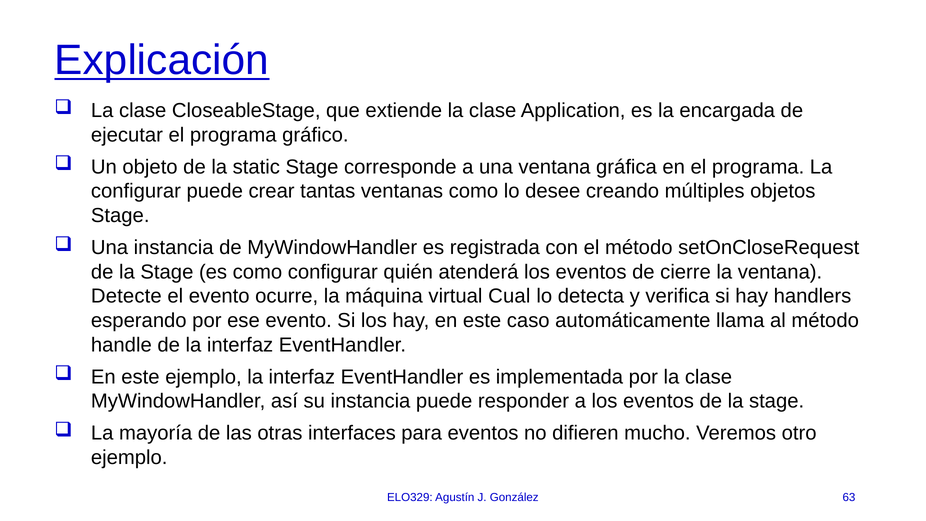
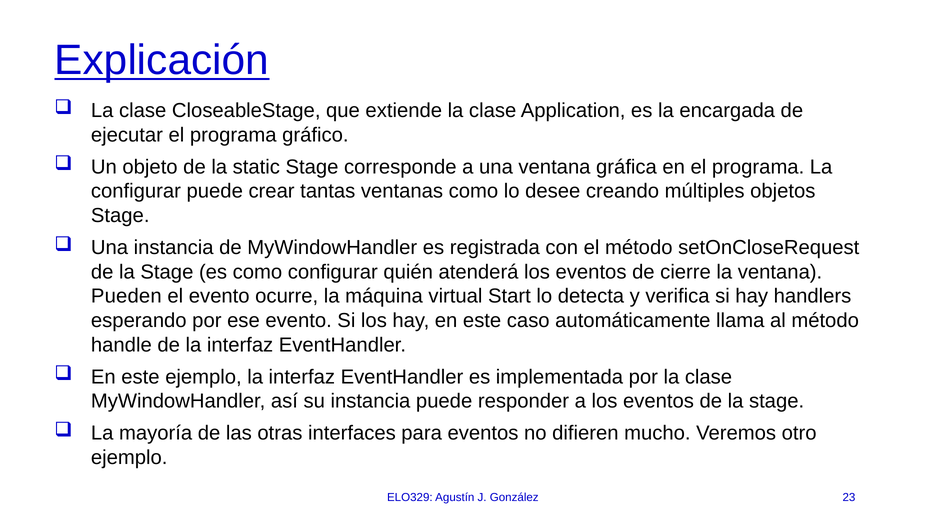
Detecte: Detecte -> Pueden
Cual: Cual -> Start
63: 63 -> 23
